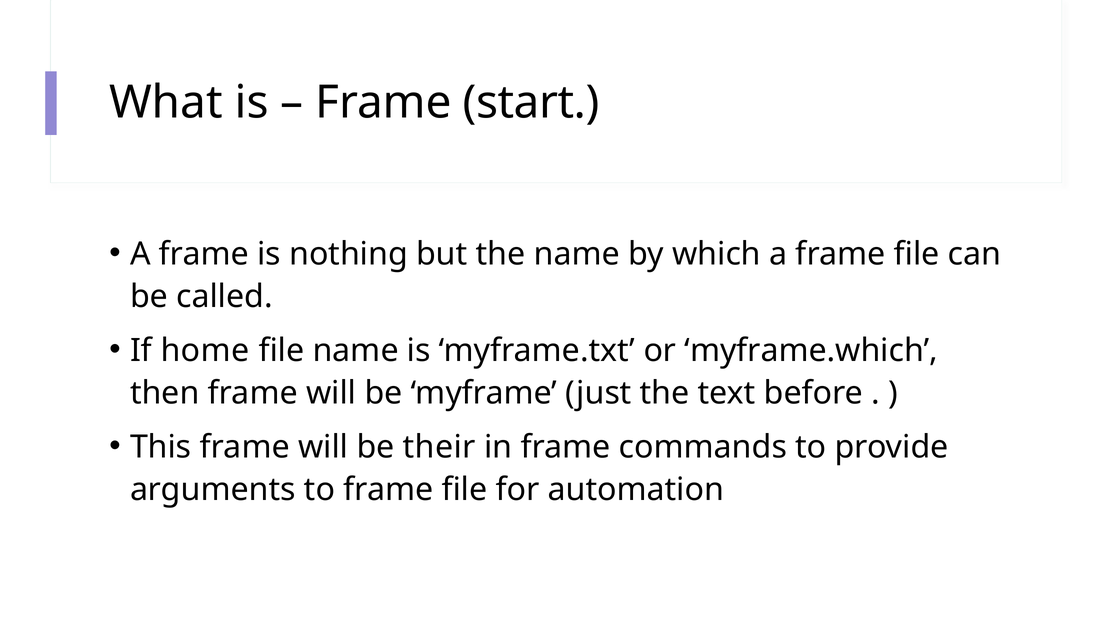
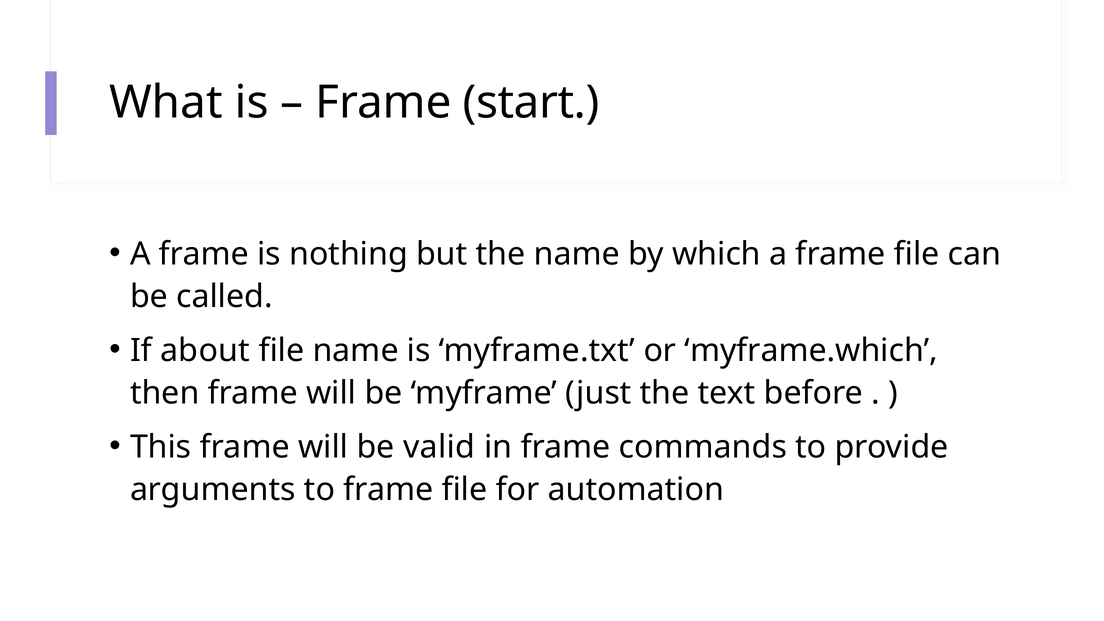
home: home -> about
their: their -> valid
